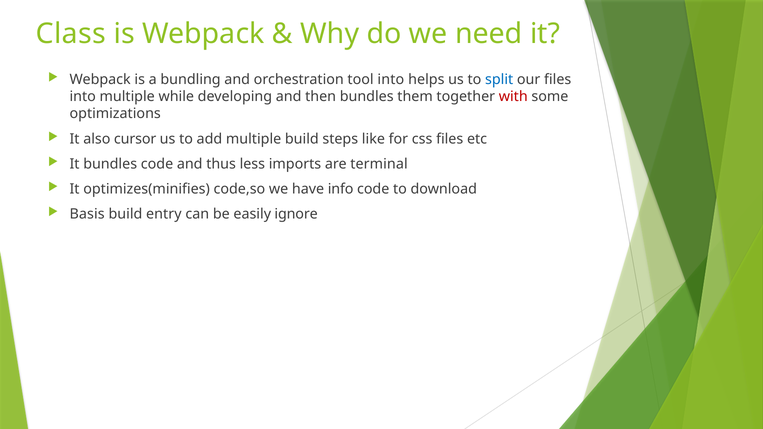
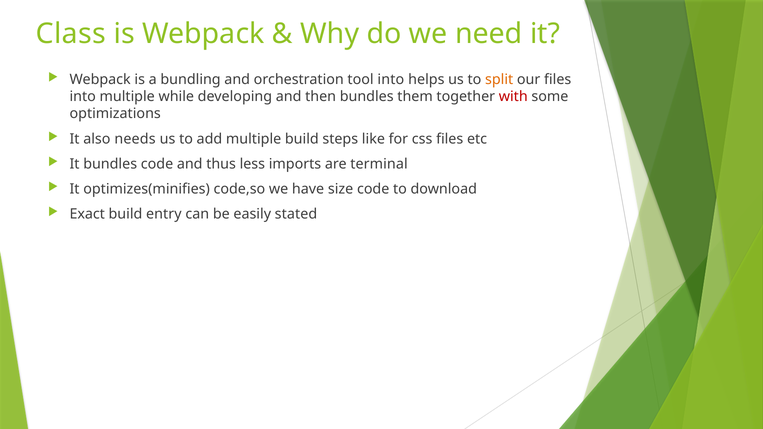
split colour: blue -> orange
cursor: cursor -> needs
info: info -> size
Basis: Basis -> Exact
ignore: ignore -> stated
